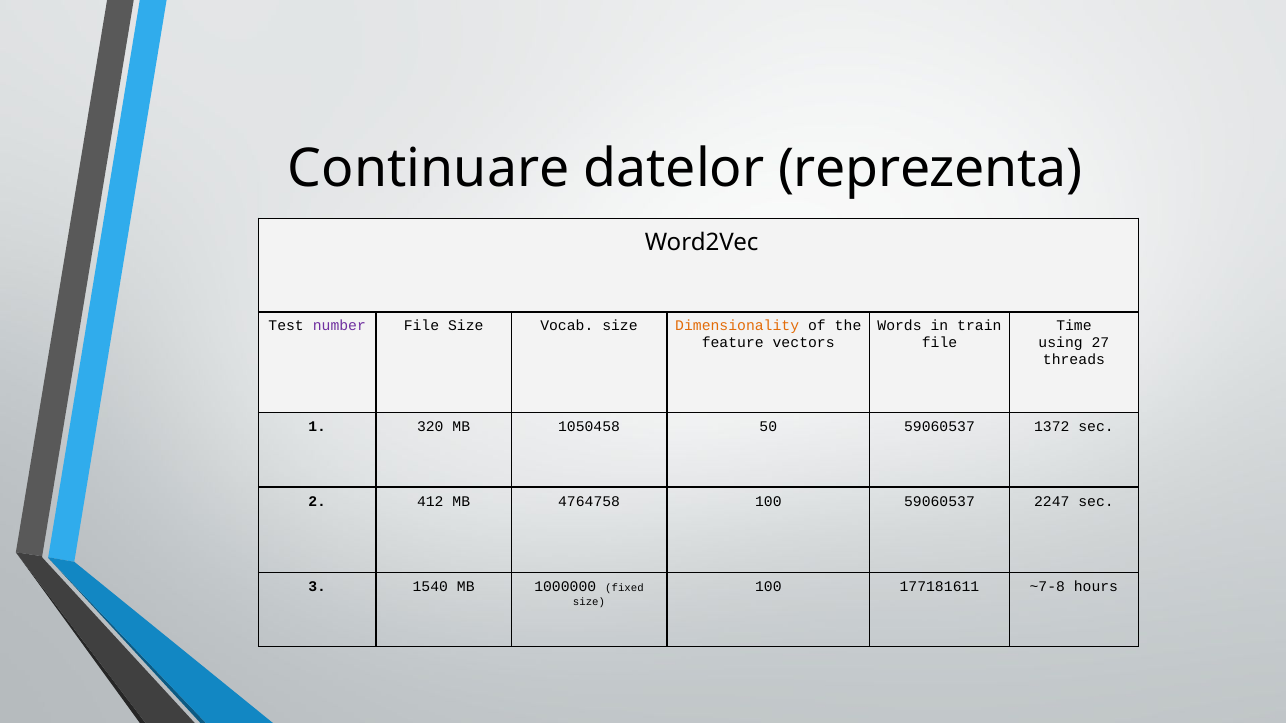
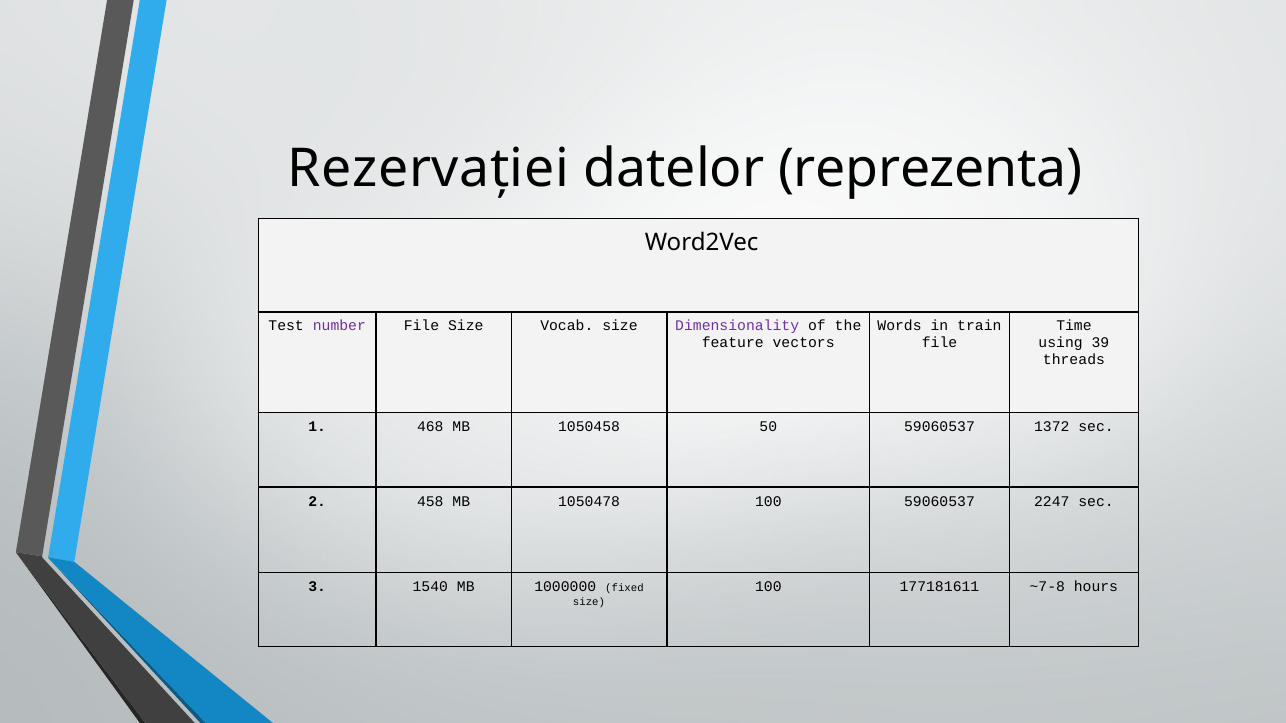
Continuare: Continuare -> Rezervației
Dimensionality colour: orange -> purple
27: 27 -> 39
320: 320 -> 468
412: 412 -> 458
4764758: 4764758 -> 1050478
